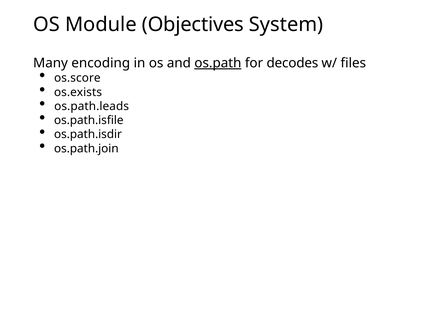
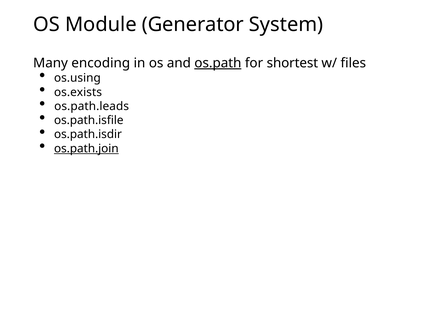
Objectives: Objectives -> Generator
decodes: decodes -> shortest
os.score: os.score -> os.using
os.path.join underline: none -> present
